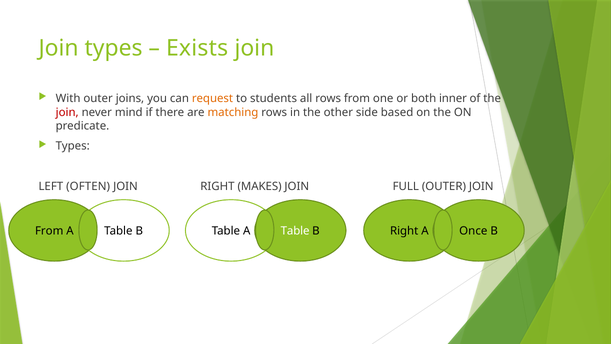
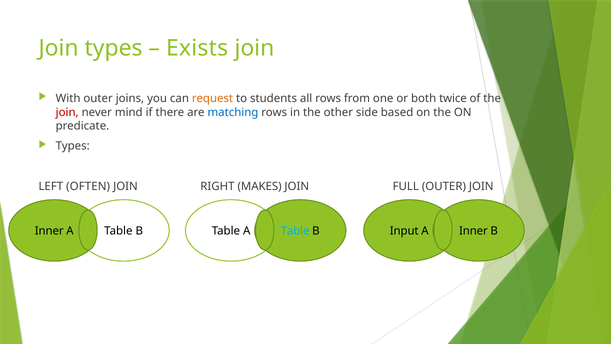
inner: inner -> twice
matching colour: orange -> blue
From at (49, 231): From -> Inner
Table at (295, 231) colour: white -> light blue
B Right: Right -> Input
A Once: Once -> Inner
